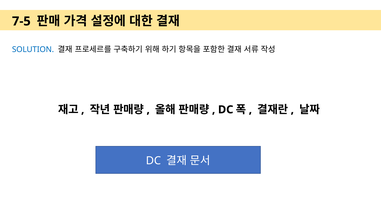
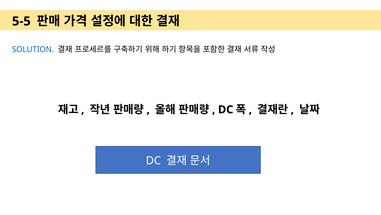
7-5: 7-5 -> 5-5
